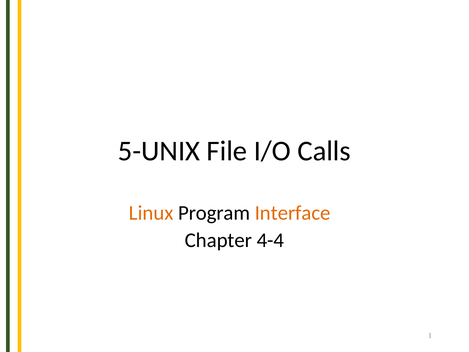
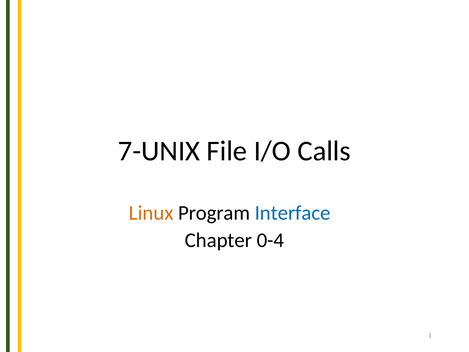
5-UNIX: 5-UNIX -> 7-UNIX
Interface colour: orange -> blue
4-4: 4-4 -> 0-4
